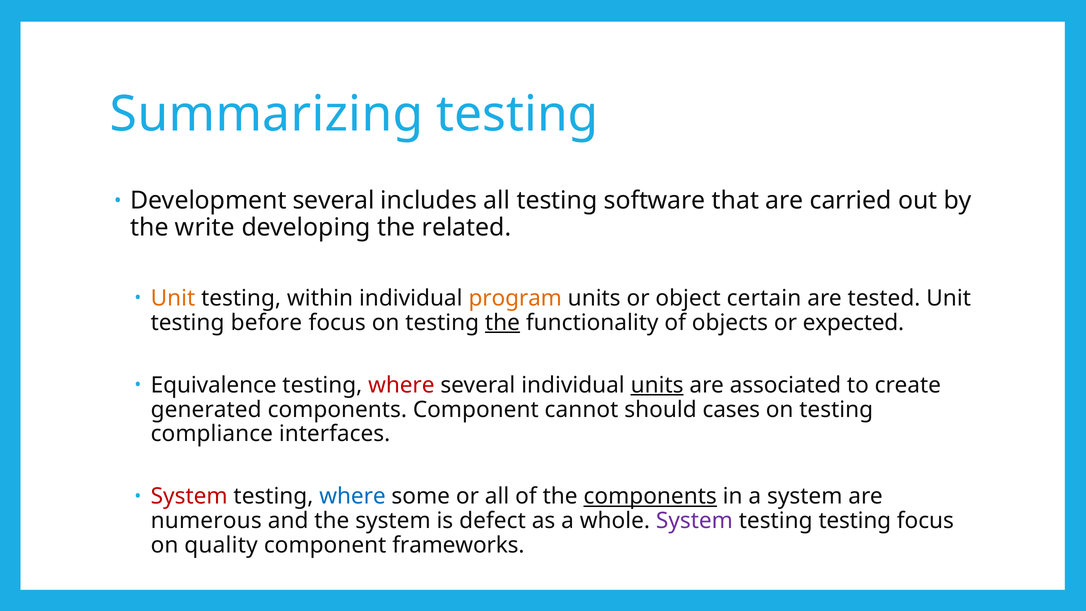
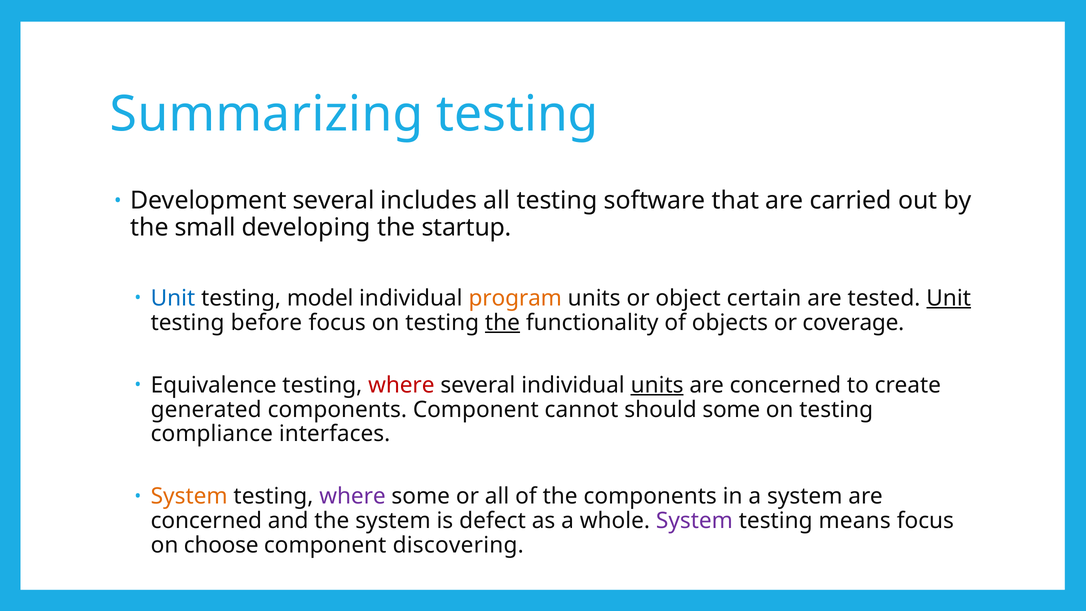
write: write -> small
related: related -> startup
Unit at (173, 298) colour: orange -> blue
within: within -> model
Unit at (949, 298) underline: none -> present
expected: expected -> coverage
associated at (785, 385): associated -> concerned
should cases: cases -> some
System at (189, 496) colour: red -> orange
where at (352, 496) colour: blue -> purple
components at (650, 496) underline: present -> none
numerous at (206, 521): numerous -> concerned
testing testing: testing -> means
quality: quality -> choose
frameworks: frameworks -> discovering
